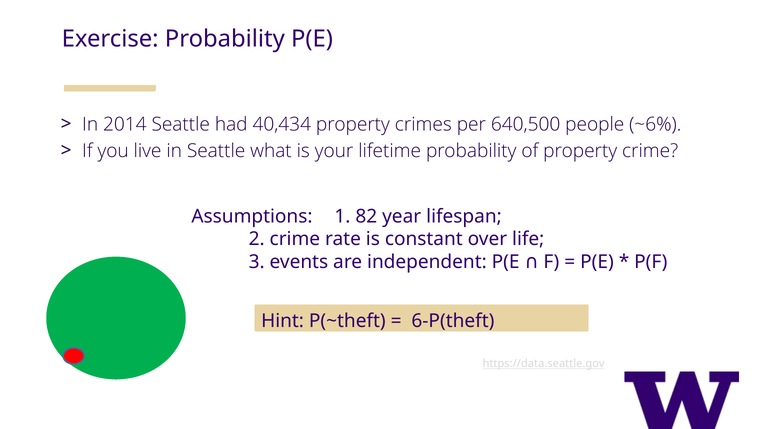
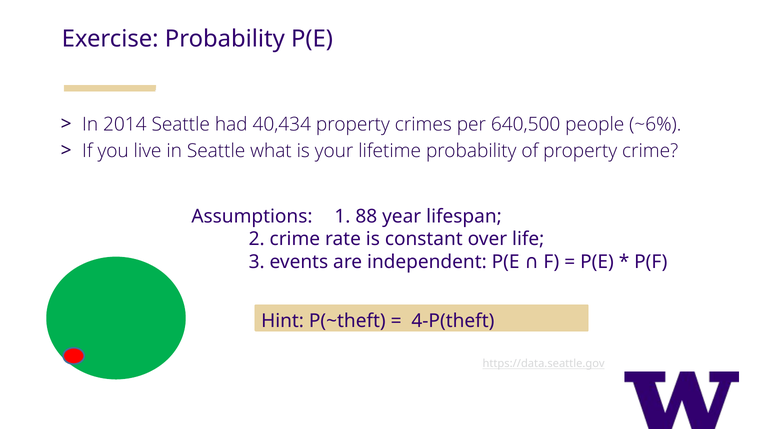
82: 82 -> 88
6-P(theft: 6-P(theft -> 4-P(theft
